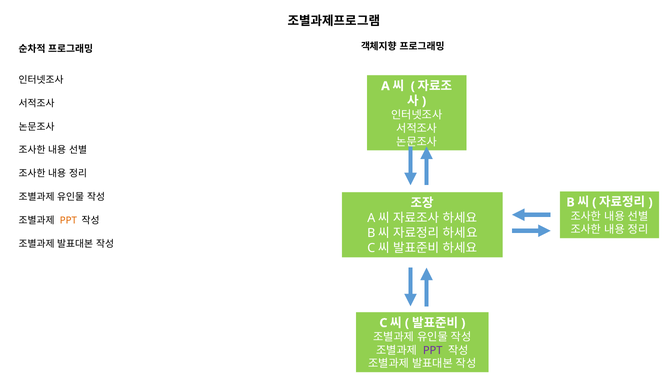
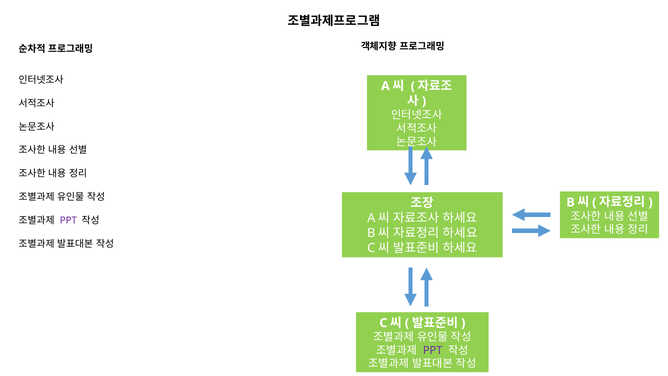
PPT at (68, 220) colour: orange -> purple
